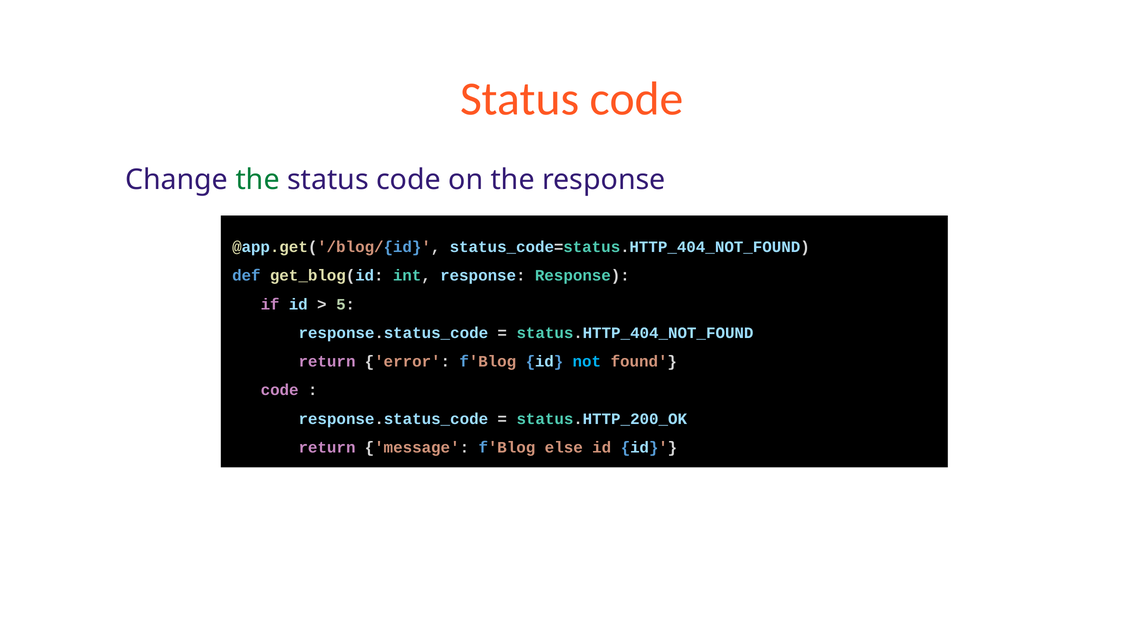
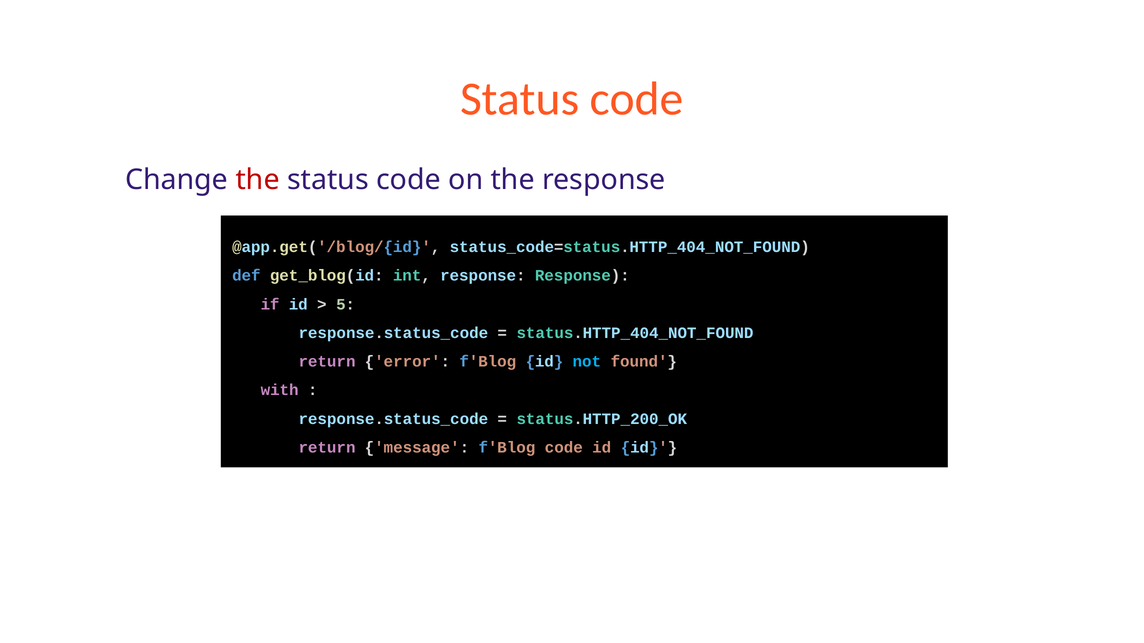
the at (258, 180) colour: green -> red
code at (280, 391): code -> with
f'Blog else: else -> code
